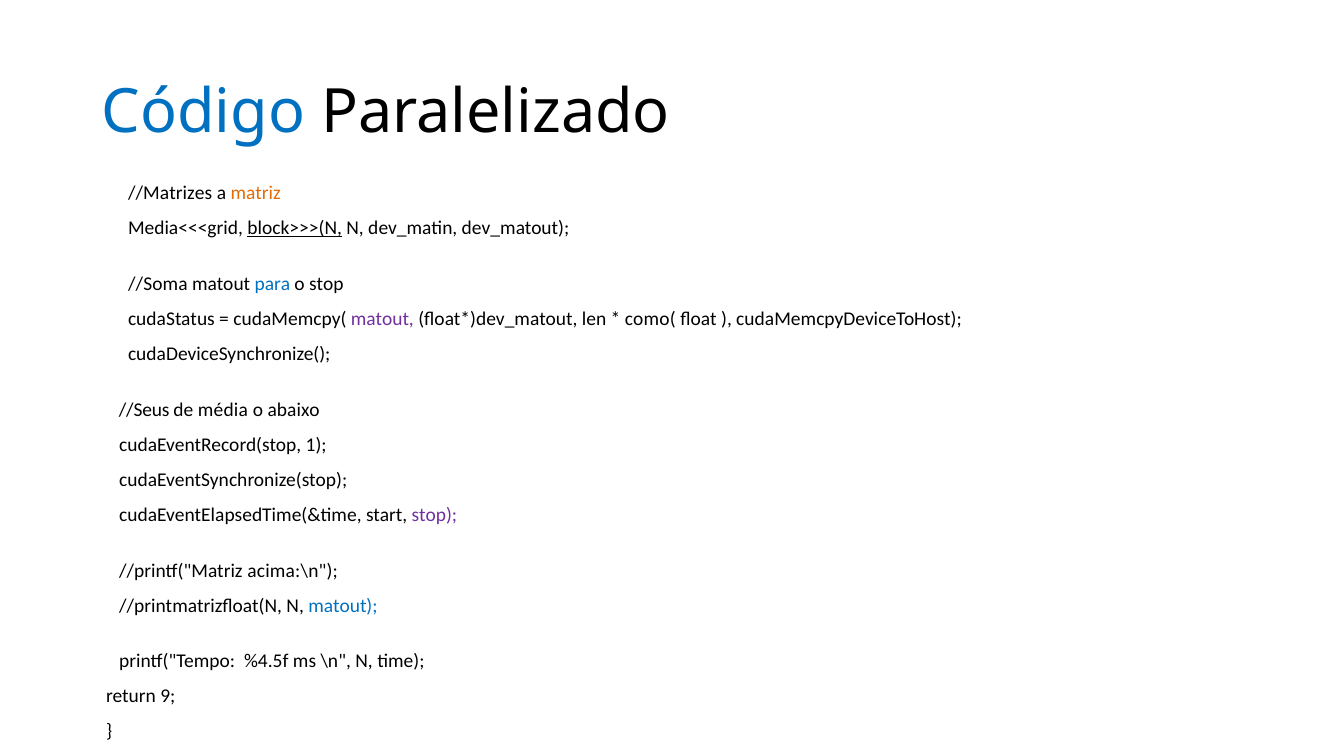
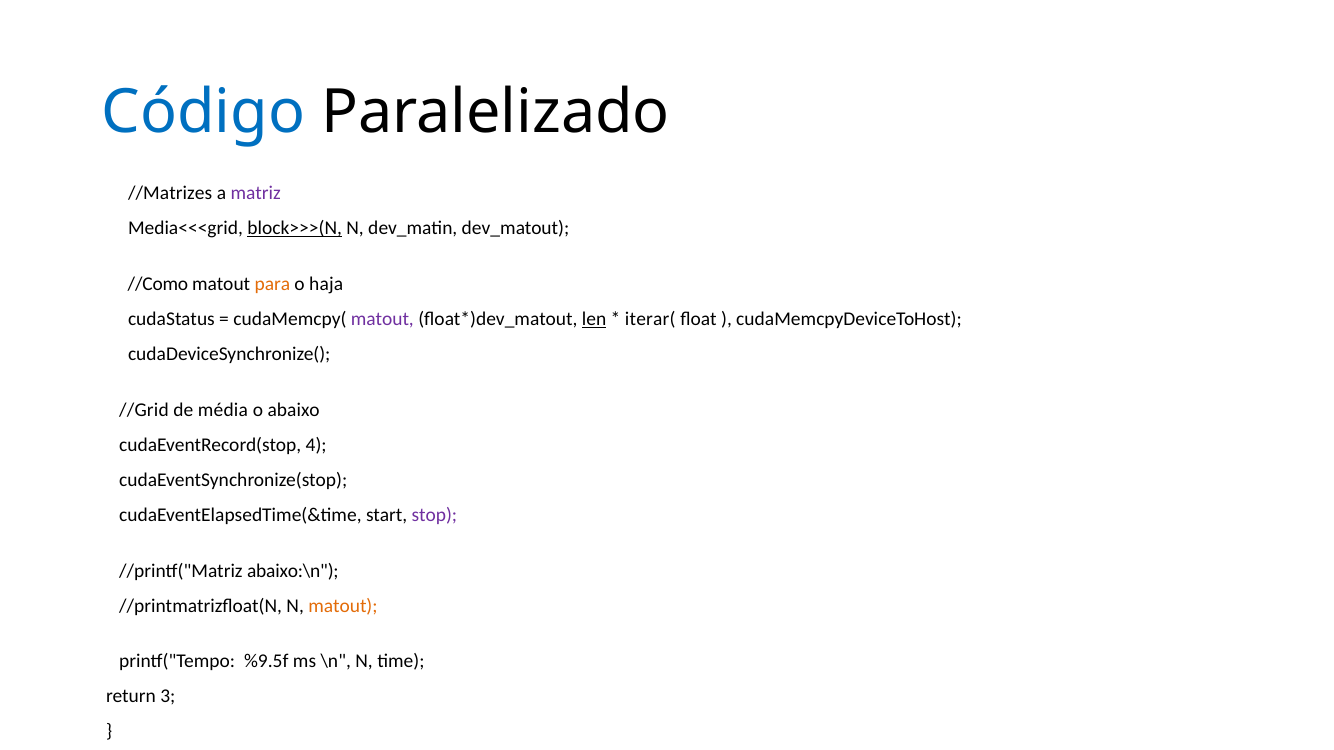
matriz colour: orange -> purple
//Soma: //Soma -> //Como
para colour: blue -> orange
o stop: stop -> haja
len underline: none -> present
como(: como( -> iterar(
//Seus: //Seus -> //Grid
1: 1 -> 4
acima:\n: acima:\n -> abaixo:\n
matout at (343, 606) colour: blue -> orange
%4.5f: %4.5f -> %9.5f
9: 9 -> 3
